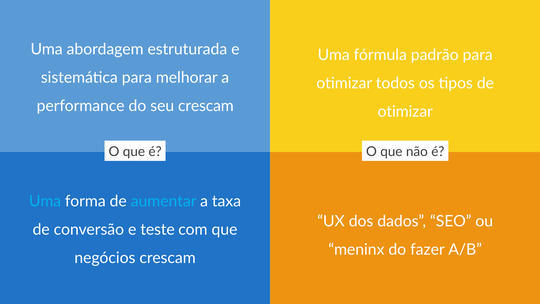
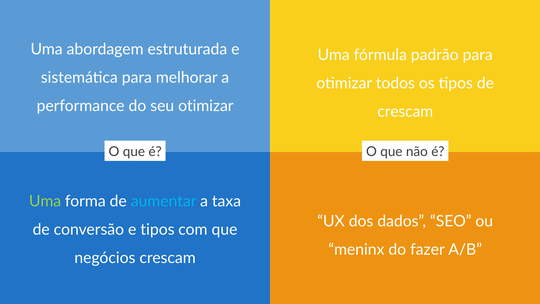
seu crescam: crescam -> otimizar
otimizar at (405, 112): otimizar -> crescam
Uma at (45, 201) colour: light blue -> light green
e teste: teste -> tipos
